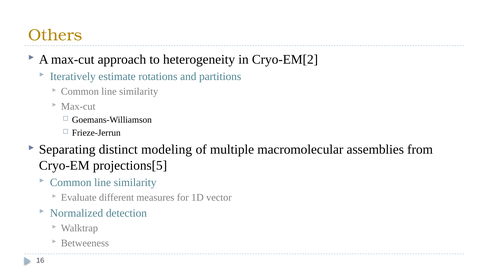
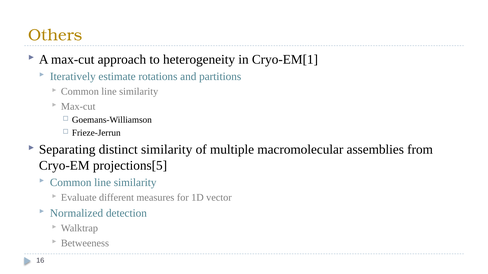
Cryo-EM[2: Cryo-EM[2 -> Cryo-EM[1
distinct modeling: modeling -> similarity
